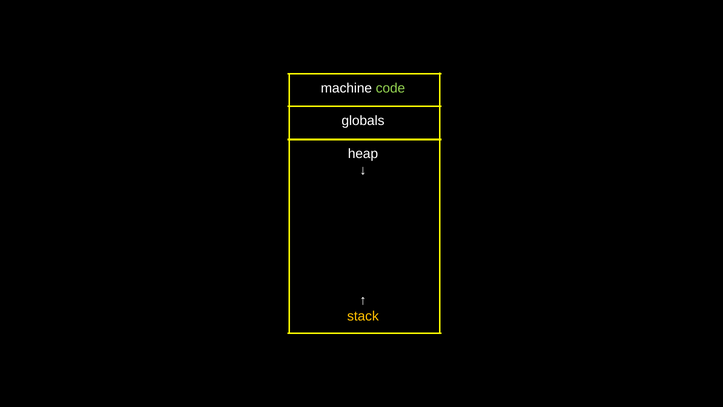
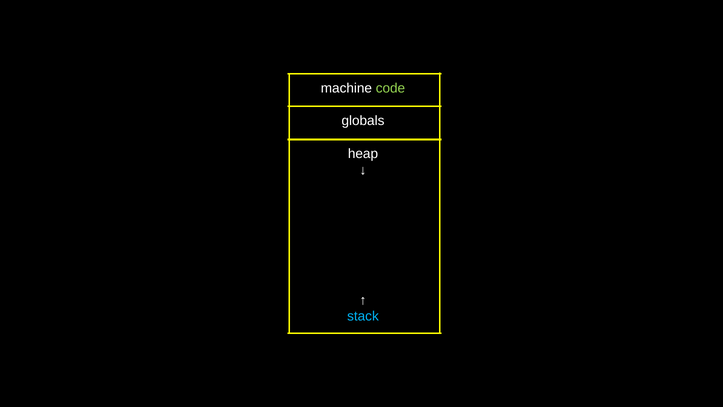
stack colour: yellow -> light blue
